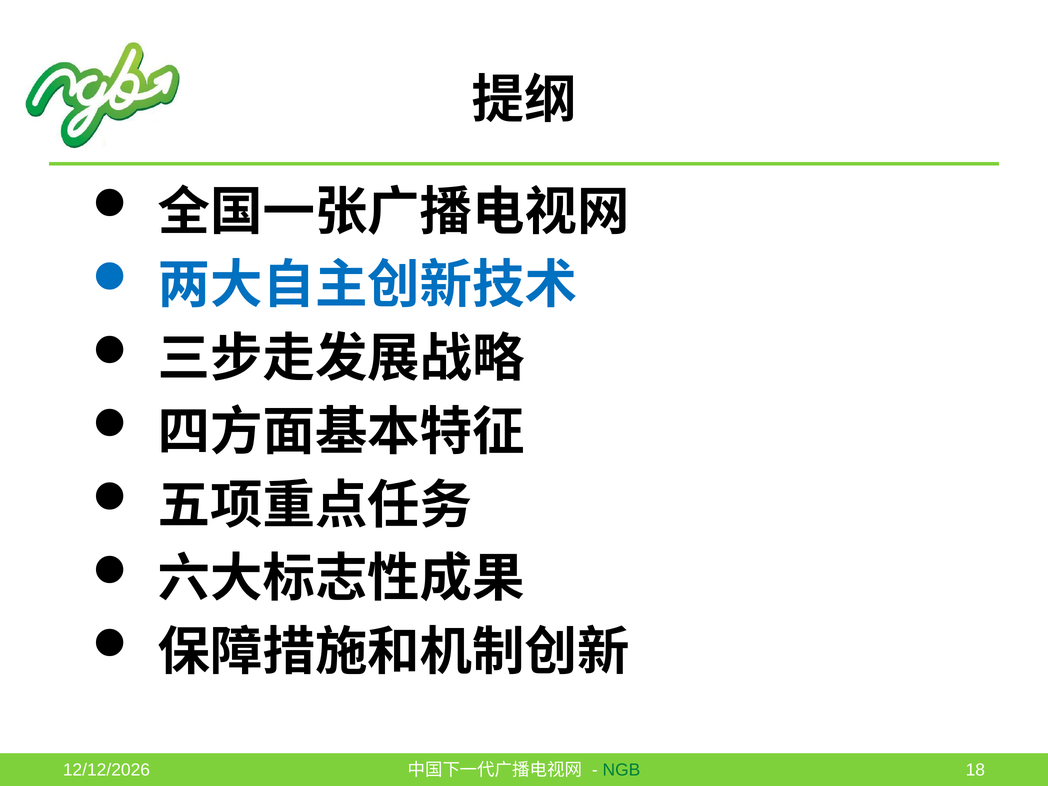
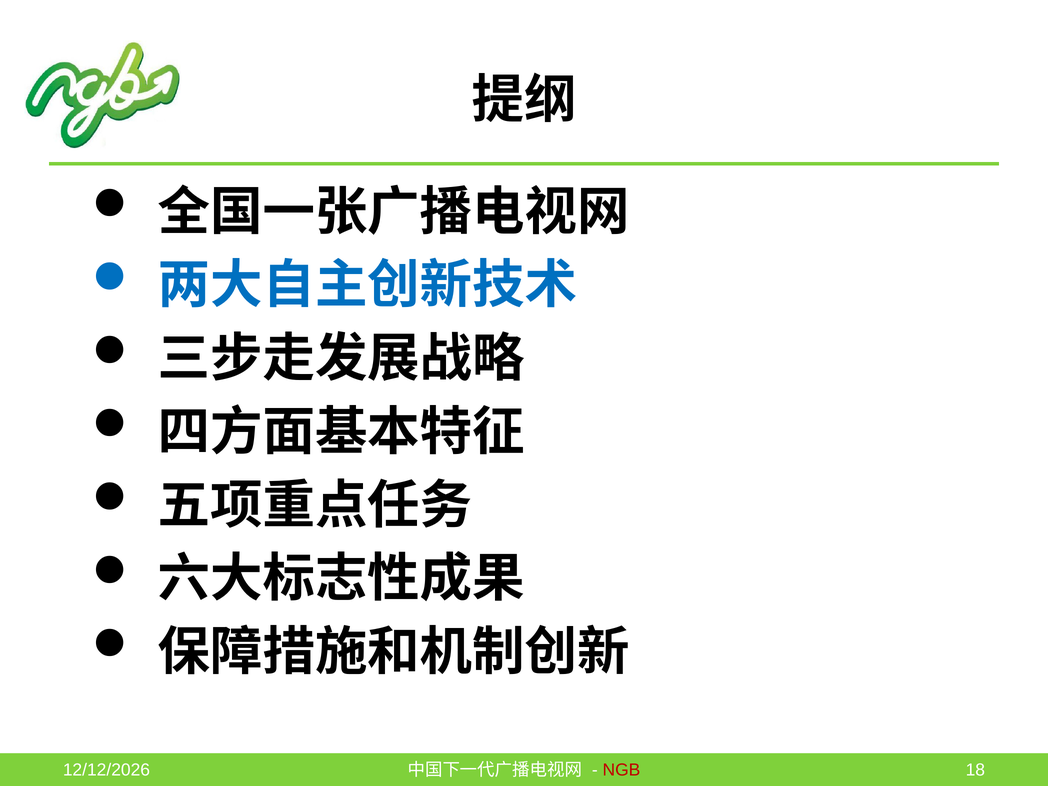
NGB colour: green -> red
